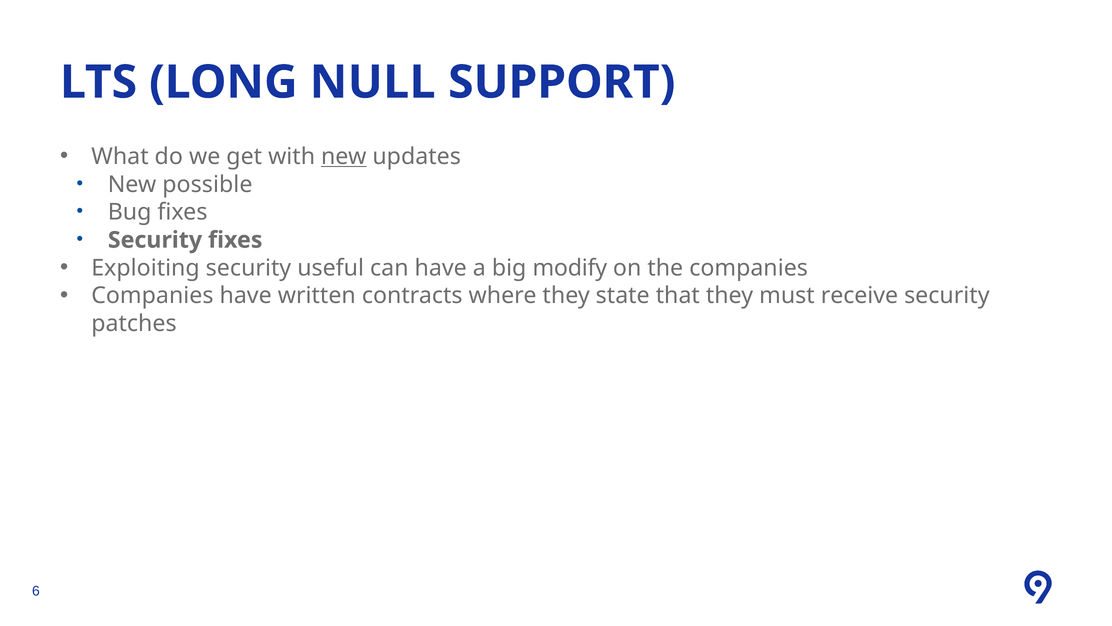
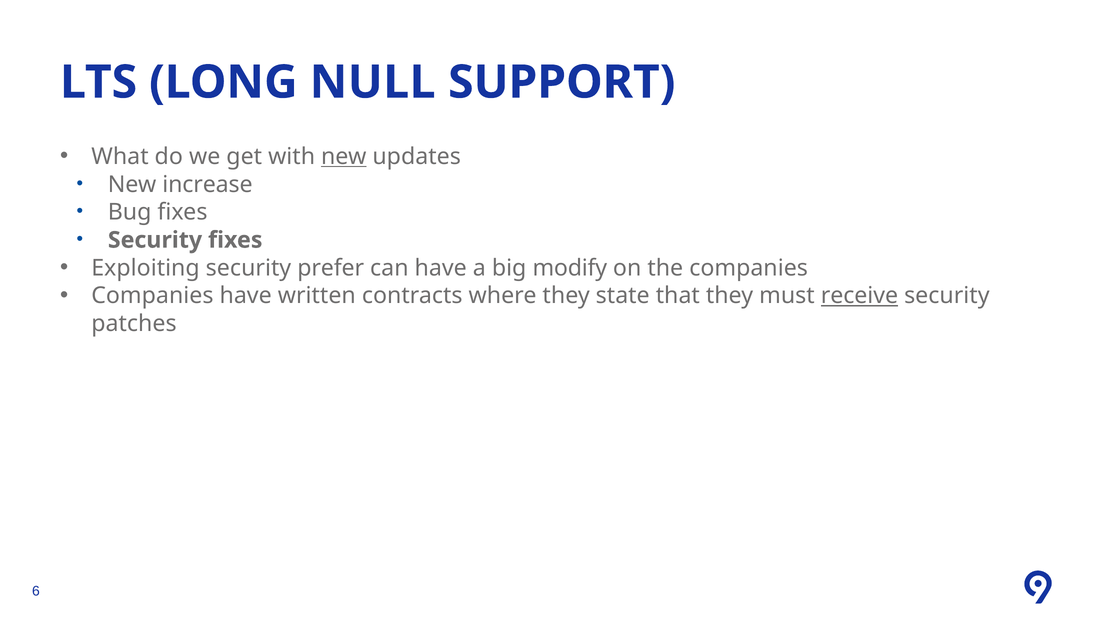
possible: possible -> increase
useful: useful -> prefer
receive underline: none -> present
